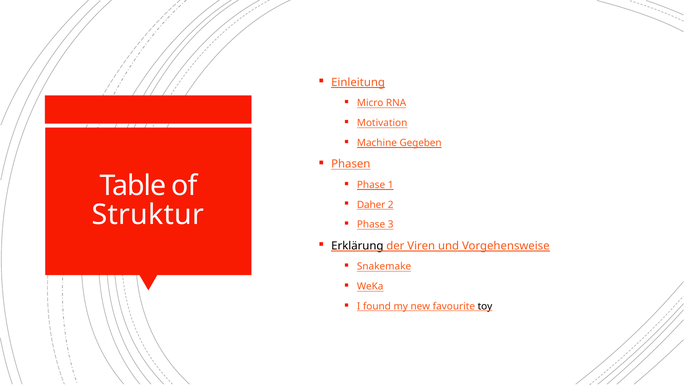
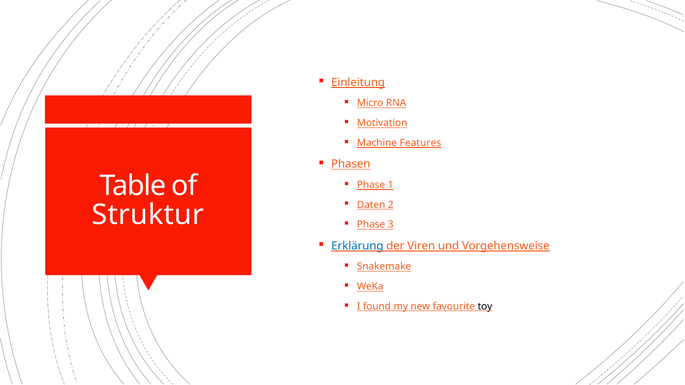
Gegeben: Gegeben -> Features
Daher: Daher -> Daten
Erklärung colour: black -> blue
